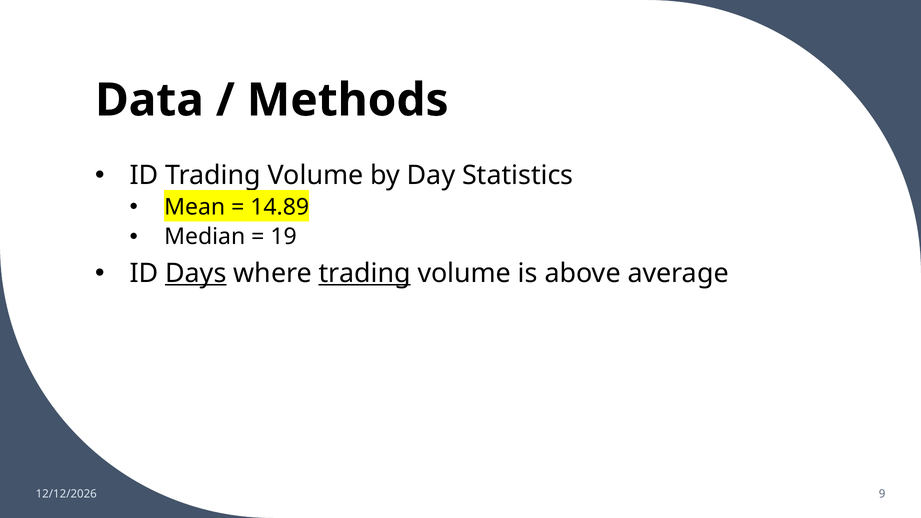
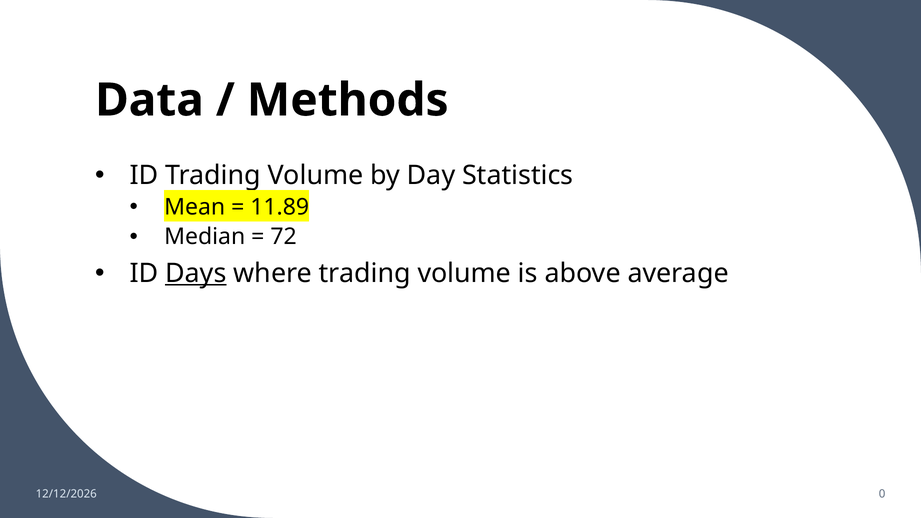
14.89: 14.89 -> 11.89
19: 19 -> 72
trading at (365, 273) underline: present -> none
9: 9 -> 0
